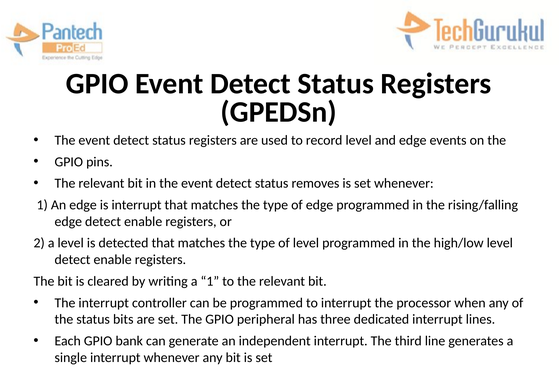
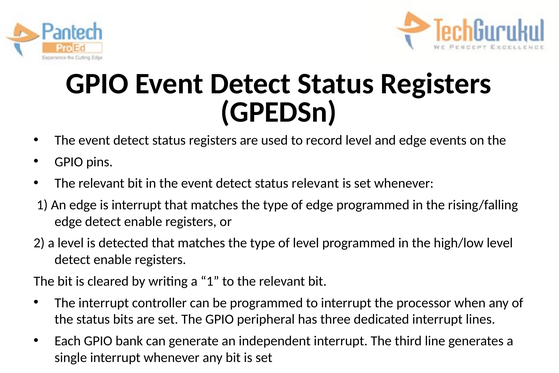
status removes: removes -> relevant
